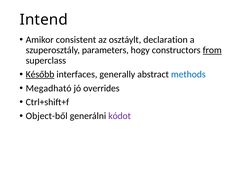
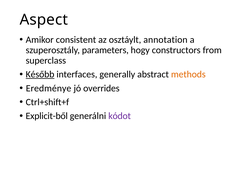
Intend: Intend -> Aspect
declaration: declaration -> annotation
from underline: present -> none
methods colour: blue -> orange
Megadható: Megadható -> Eredménye
Object-ből: Object-ből -> Explicit-ből
